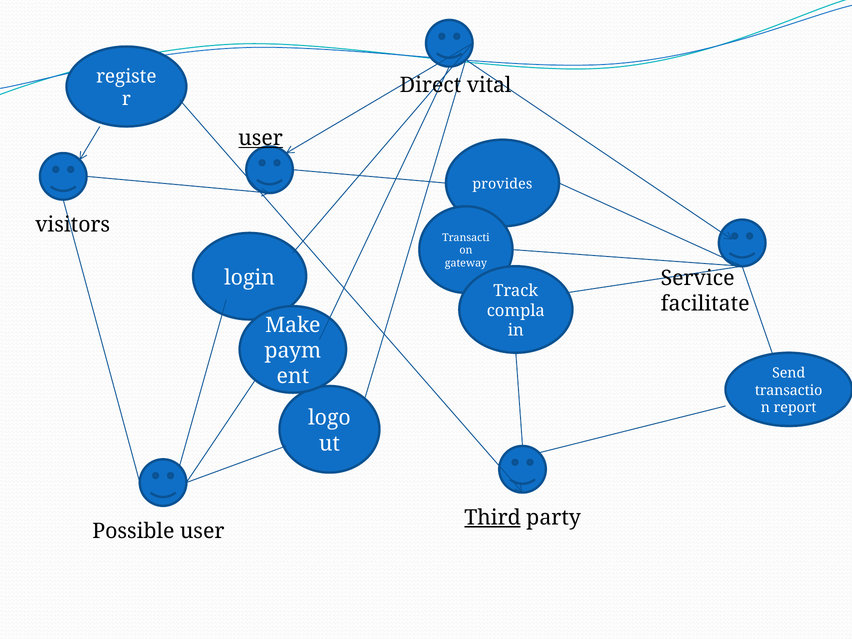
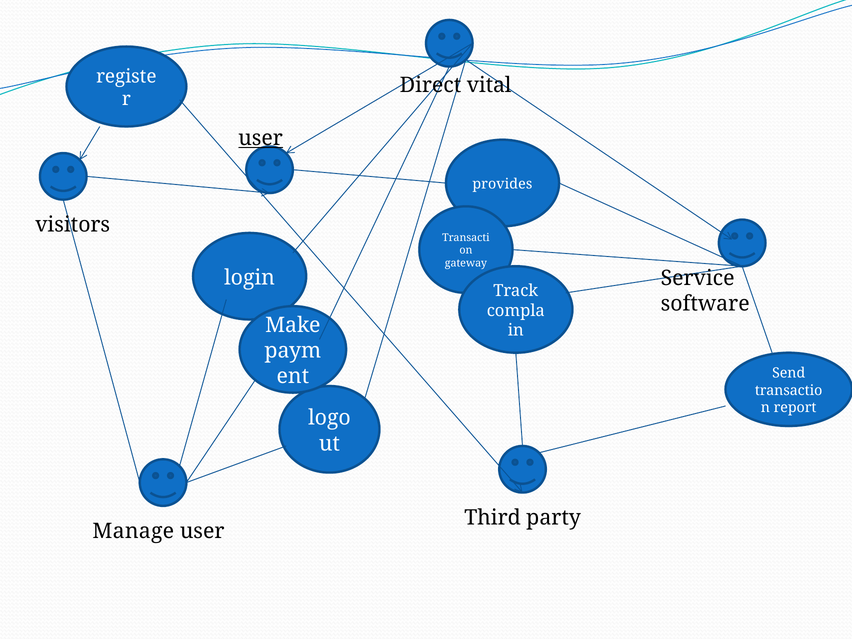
facilitate: facilitate -> software
Third underline: present -> none
Possible: Possible -> Manage
